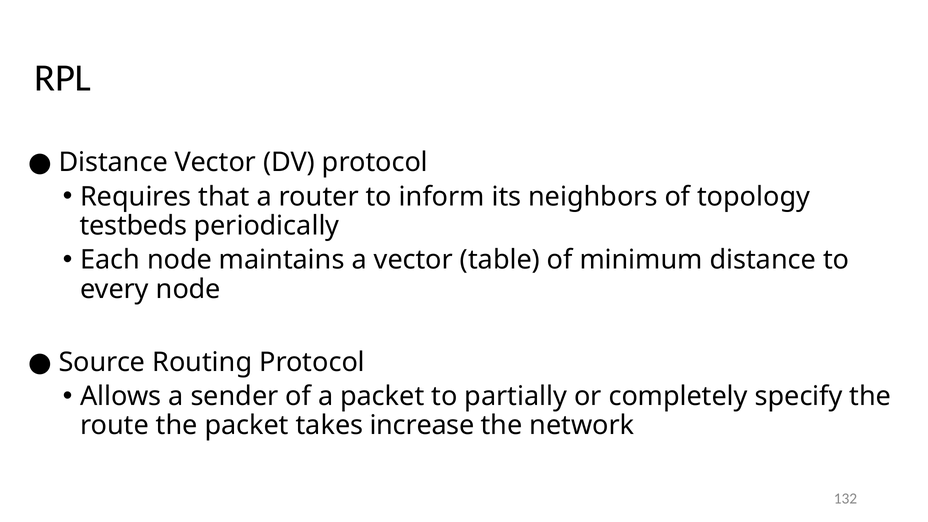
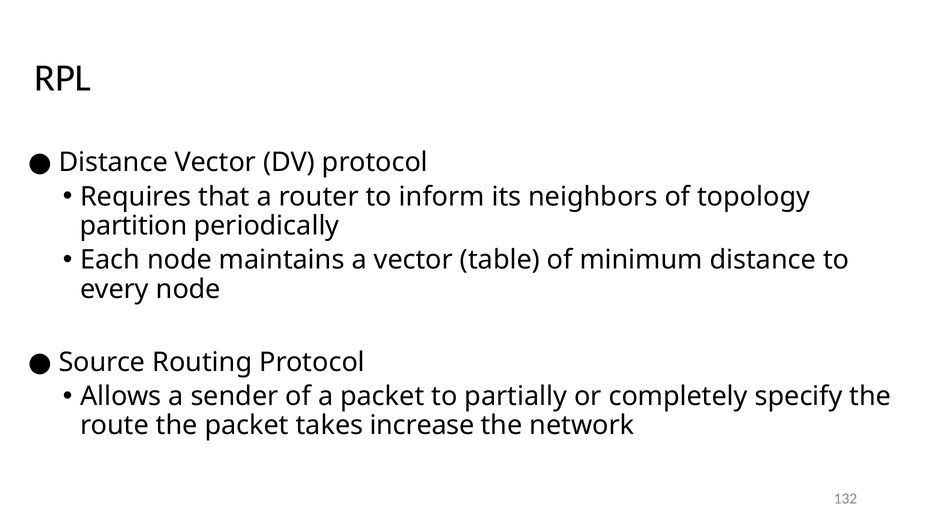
testbeds: testbeds -> partition
